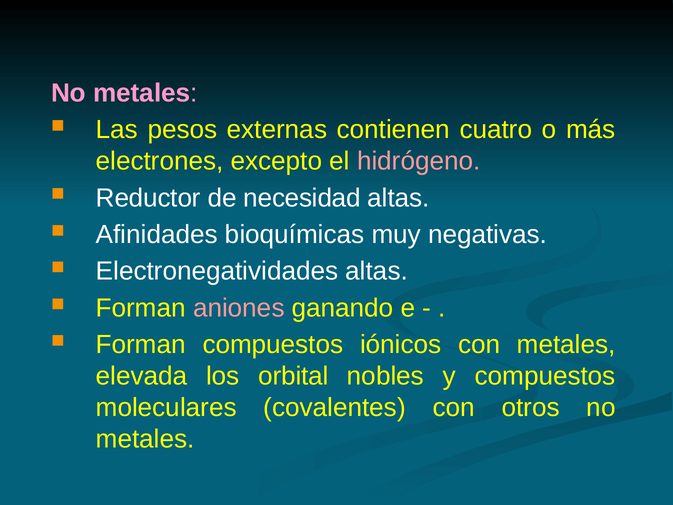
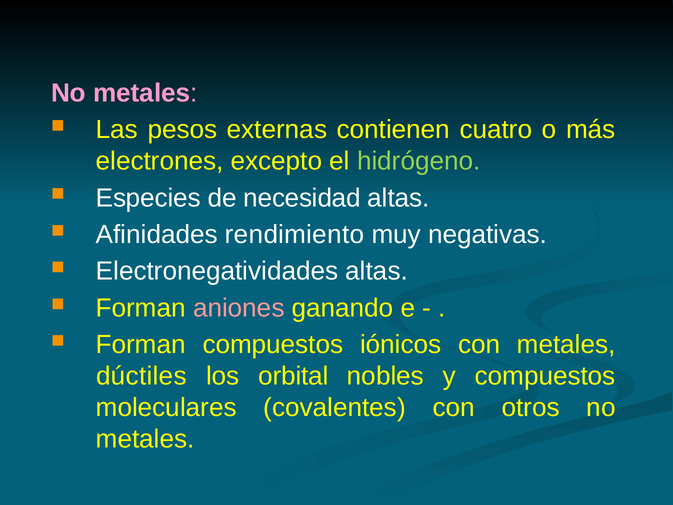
hidrógeno colour: pink -> light green
Reductor: Reductor -> Especies
bioquímicas: bioquímicas -> rendimiento
elevada: elevada -> dúctiles
